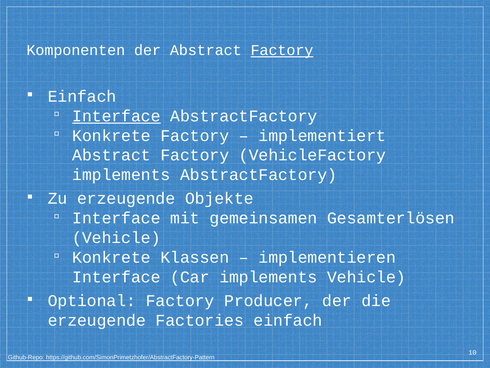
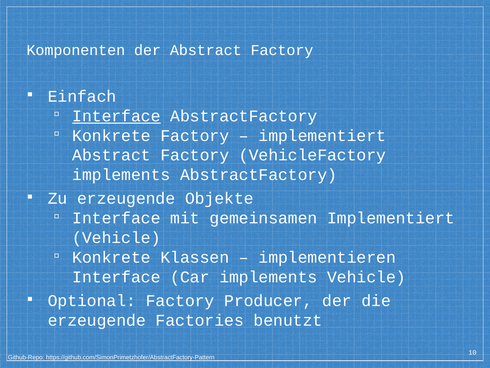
Factory at (282, 50) underline: present -> none
gemeinsamen Gesamterlösen: Gesamterlösen -> Implementiert
Factories einfach: einfach -> benutzt
